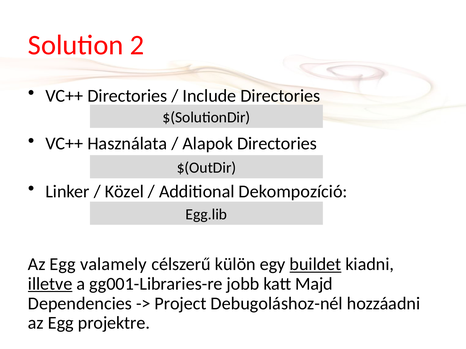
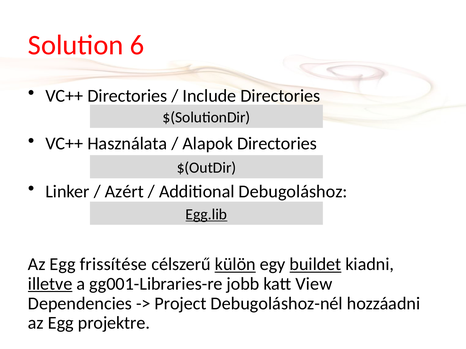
2: 2 -> 6
Közel: Közel -> Azért
Dekompozíció: Dekompozíció -> Debugoláshoz
Egg.lib underline: none -> present
valamely: valamely -> frissítése
külön underline: none -> present
Majd: Majd -> View
